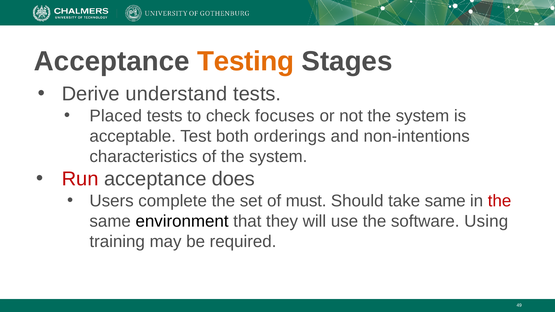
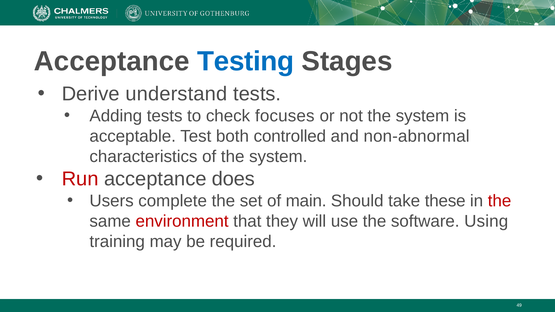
Testing colour: orange -> blue
Placed: Placed -> Adding
orderings: orderings -> controlled
non-intentions: non-intentions -> non-abnormal
must: must -> main
take same: same -> these
environment colour: black -> red
